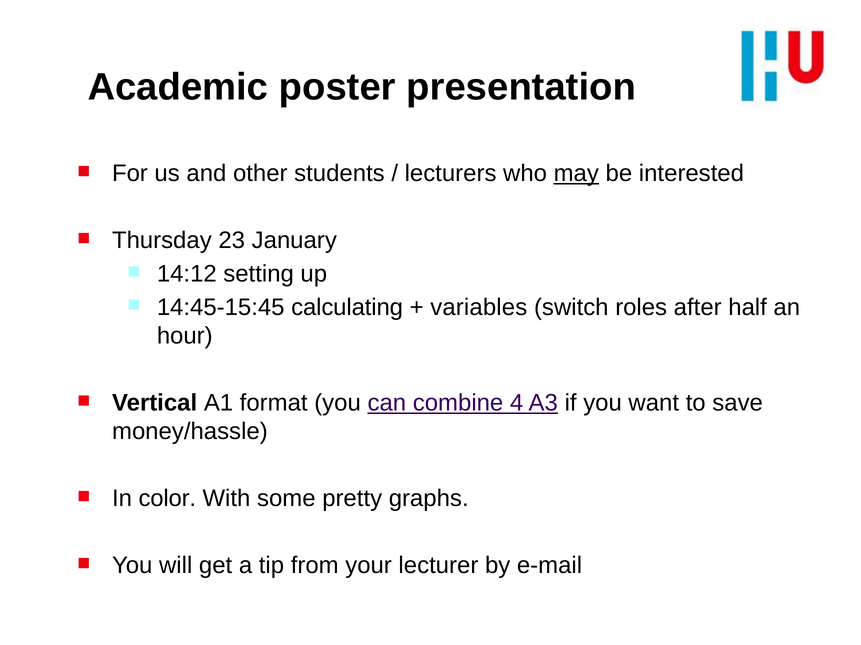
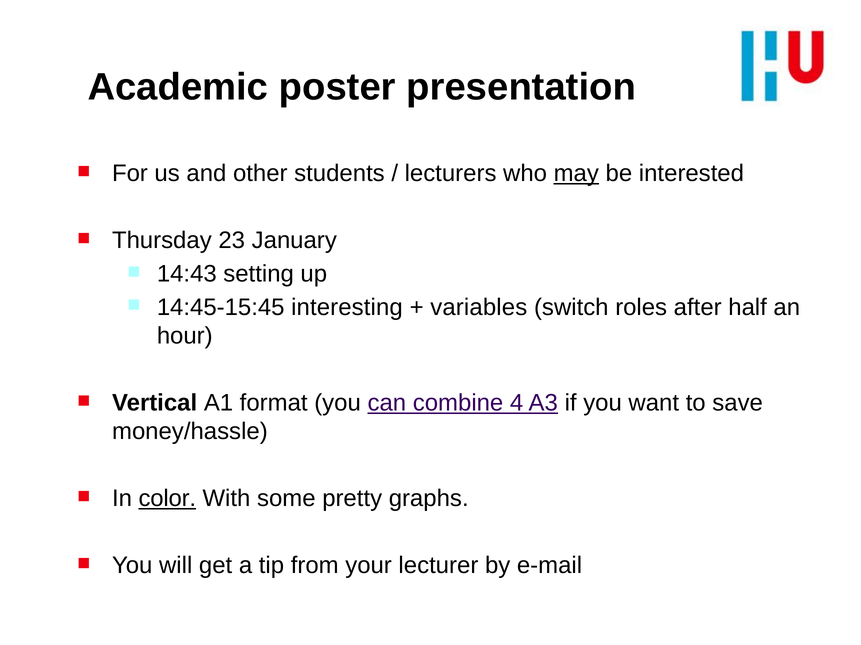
14:12: 14:12 -> 14:43
calculating: calculating -> interesting
color underline: none -> present
